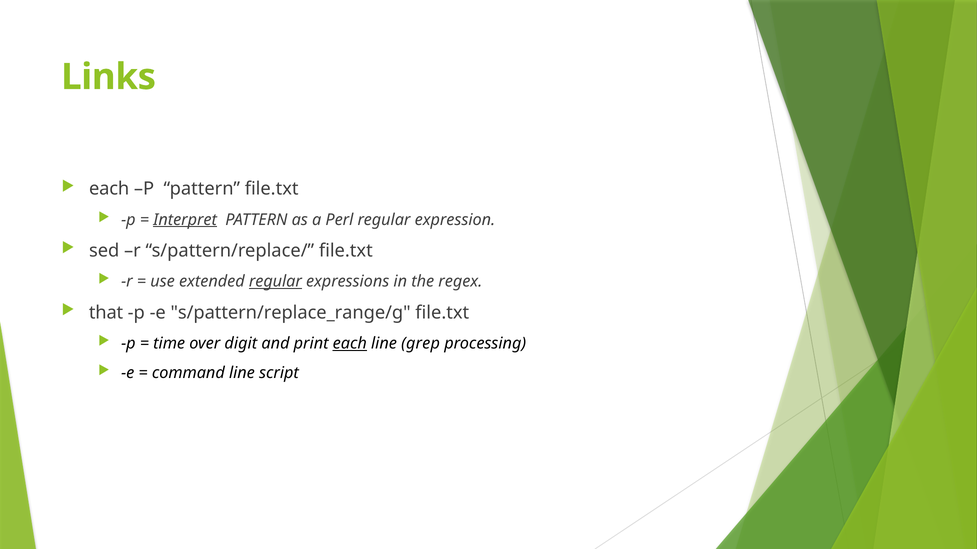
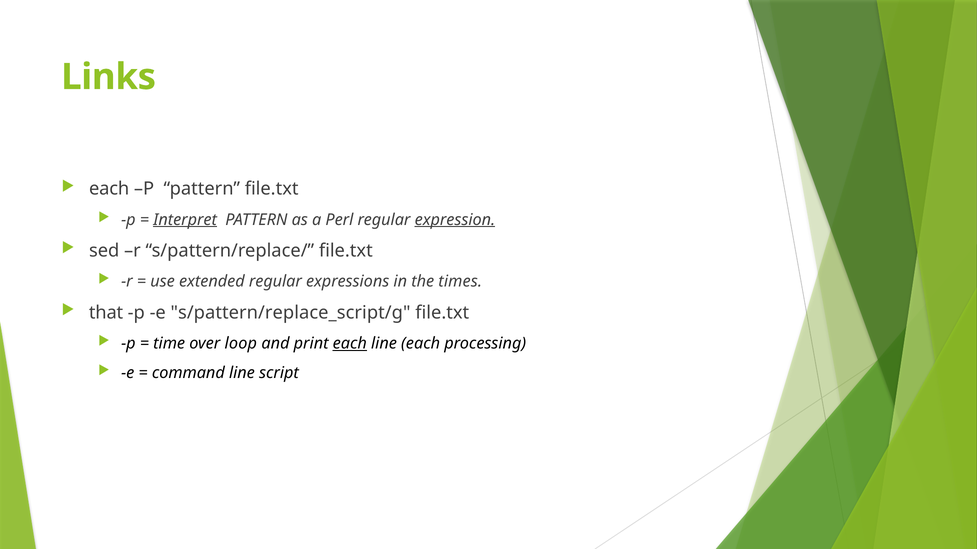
expression underline: none -> present
regular at (275, 282) underline: present -> none
regex: regex -> times
s/pattern/replace_range/g: s/pattern/replace_range/g -> s/pattern/replace_script/g
digit: digit -> loop
line grep: grep -> each
